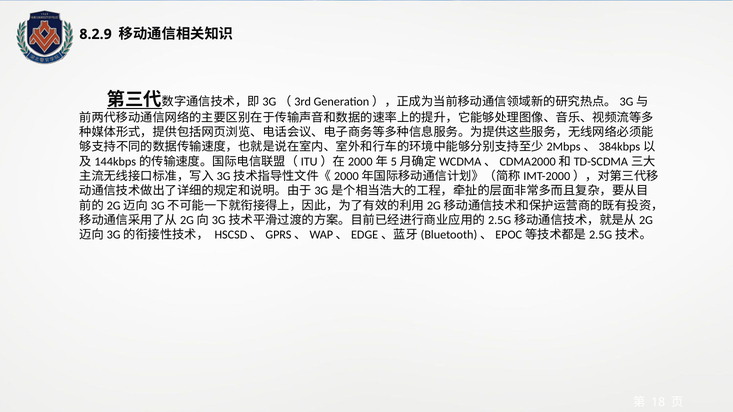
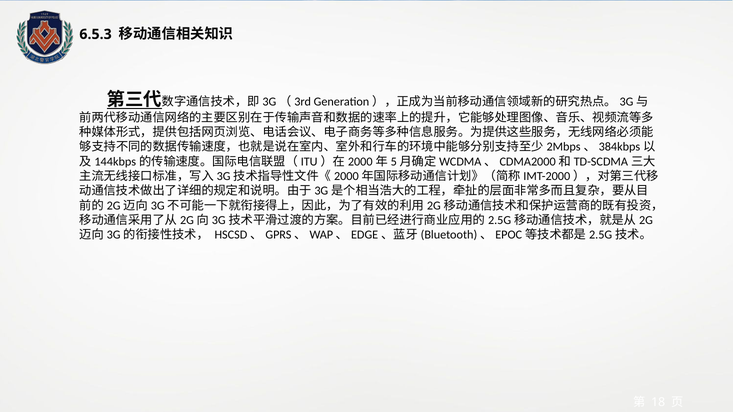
8.2.9: 8.2.9 -> 6.5.3
